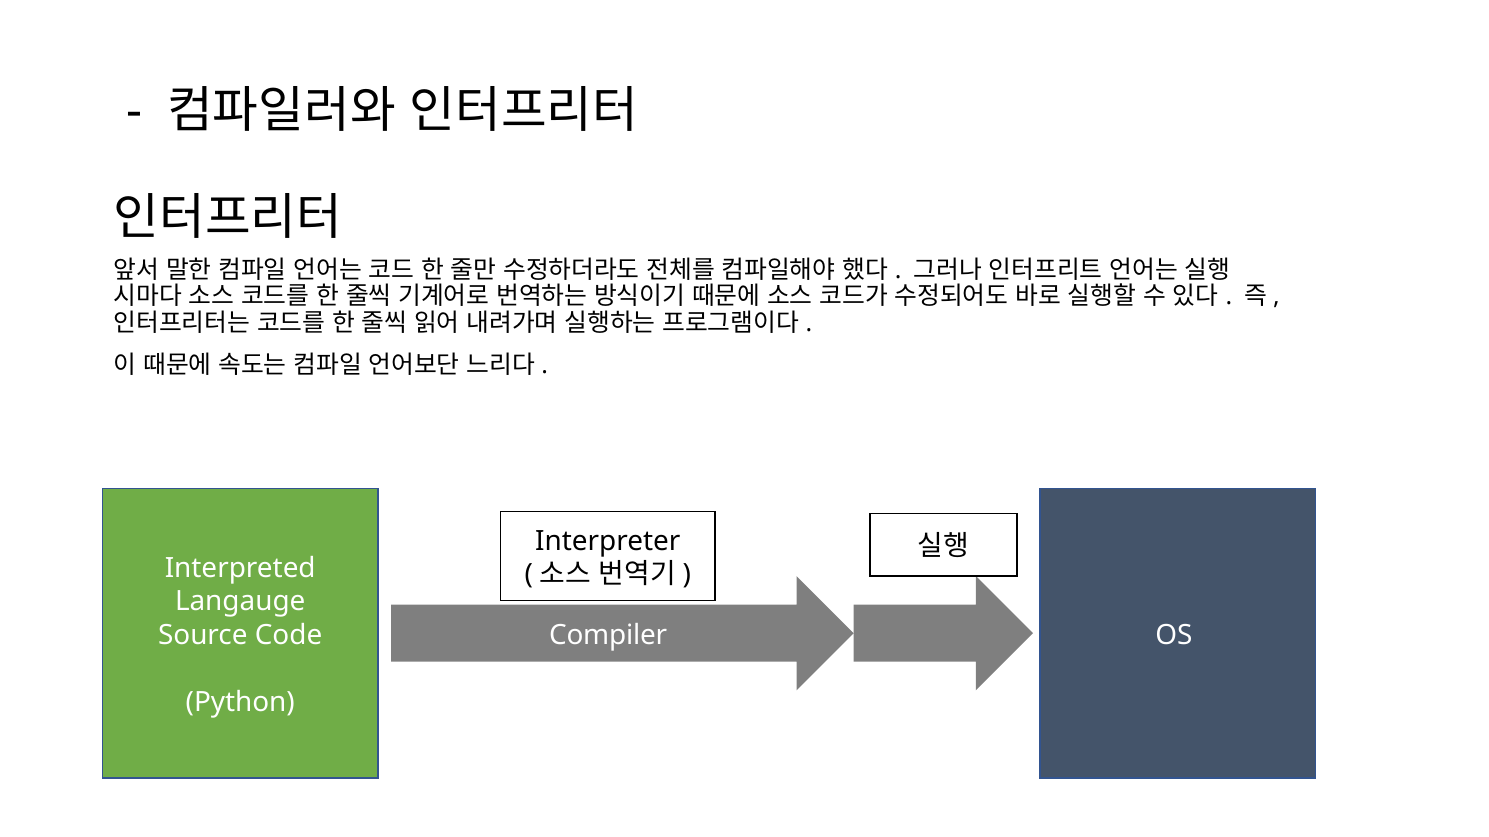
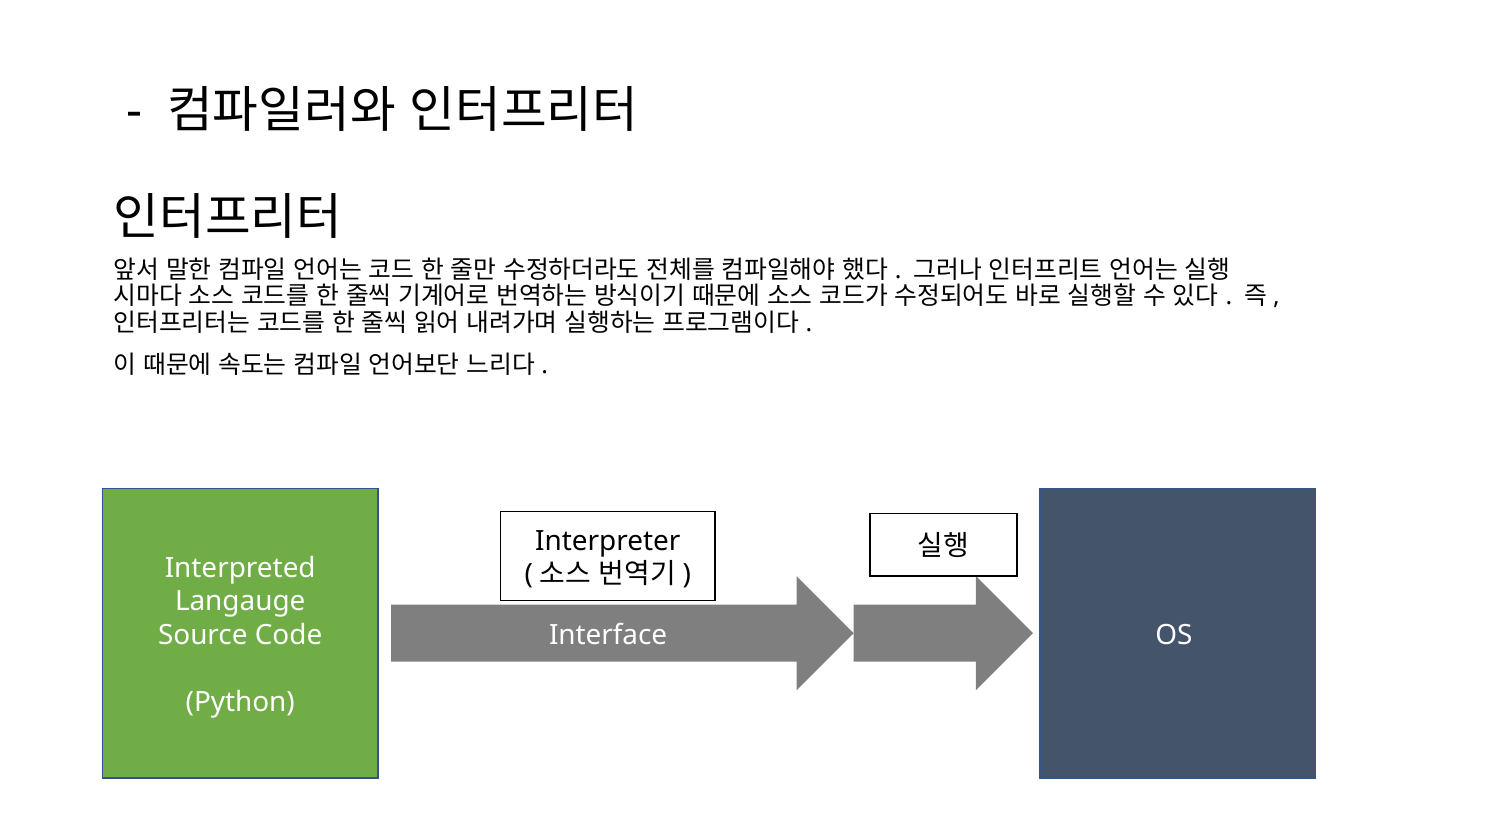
Compiler: Compiler -> Interface
